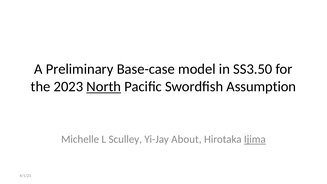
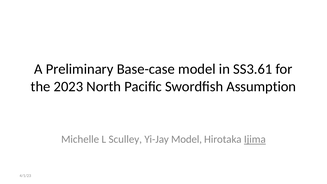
SS3.50: SS3.50 -> SS3.61
North underline: present -> none
Yi-Jay About: About -> Model
